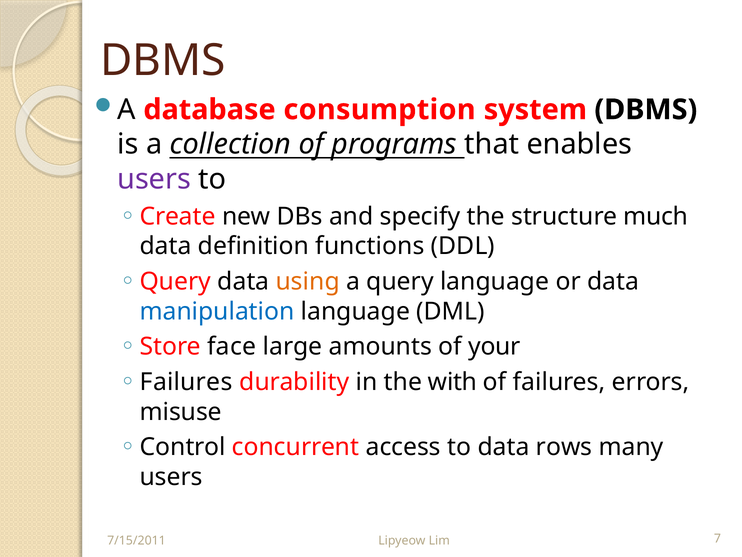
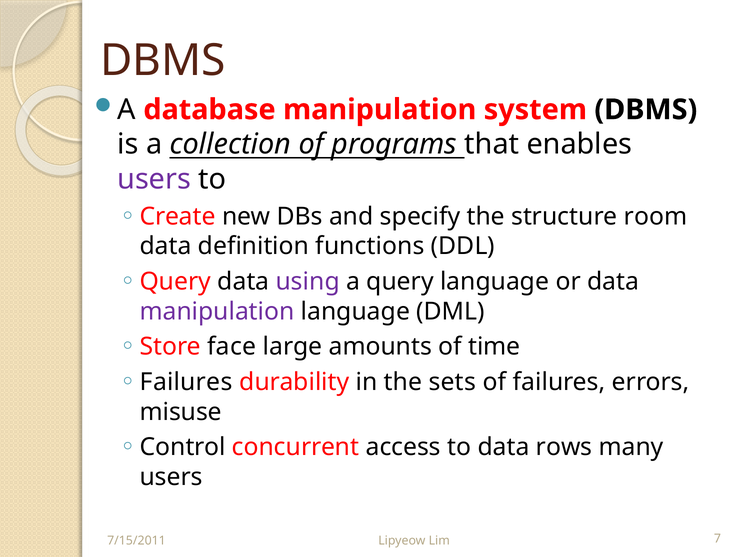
database consumption: consumption -> manipulation
much: much -> room
using colour: orange -> purple
manipulation at (217, 311) colour: blue -> purple
your: your -> time
with: with -> sets
